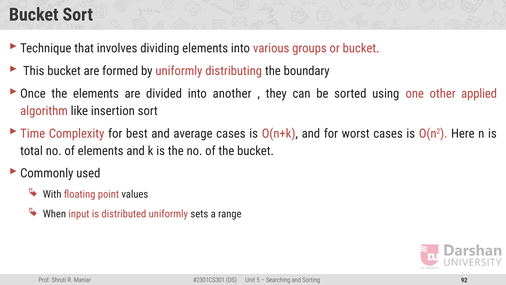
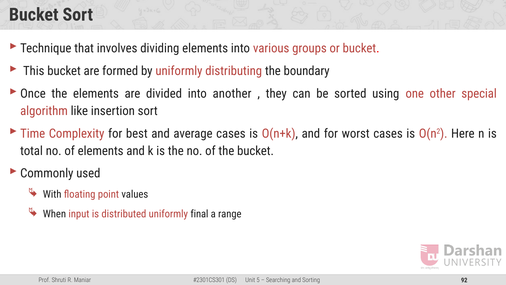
applied: applied -> special
sets: sets -> final
